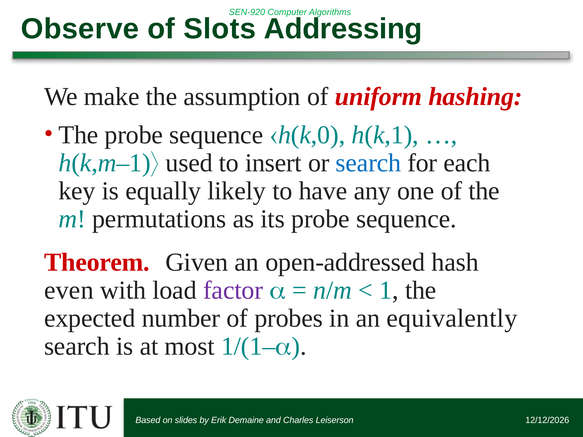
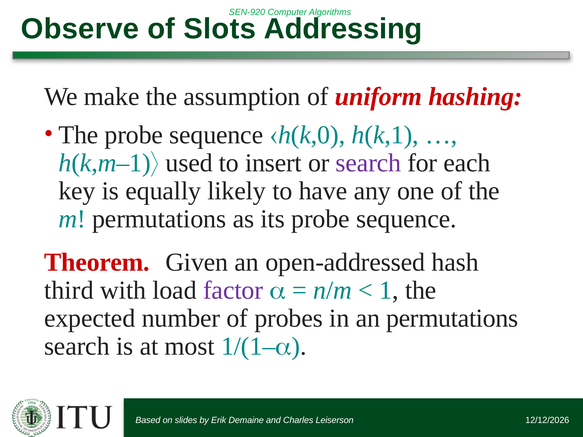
search at (368, 163) colour: blue -> purple
even: even -> third
an equivalently: equivalently -> permutations
